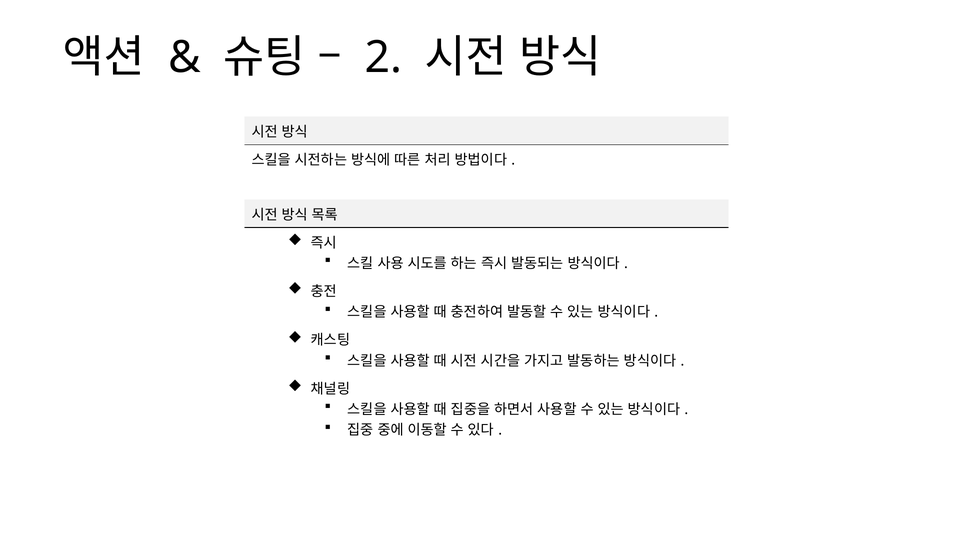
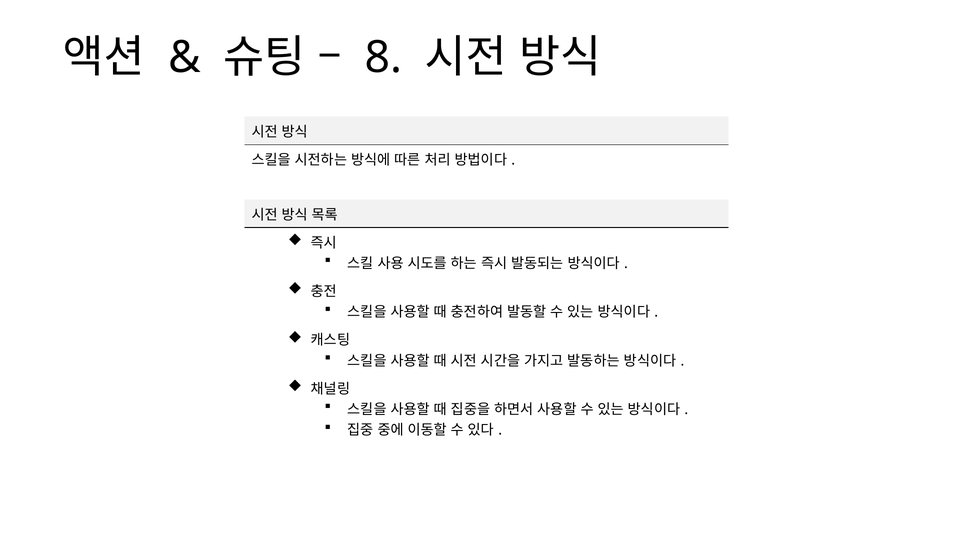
2: 2 -> 8
